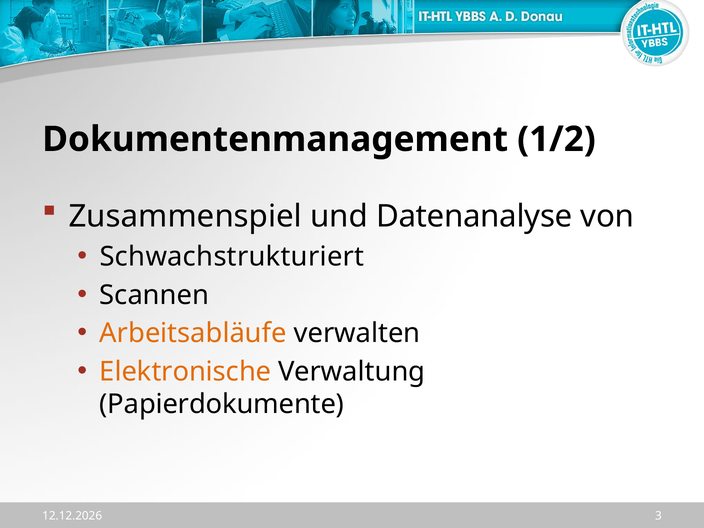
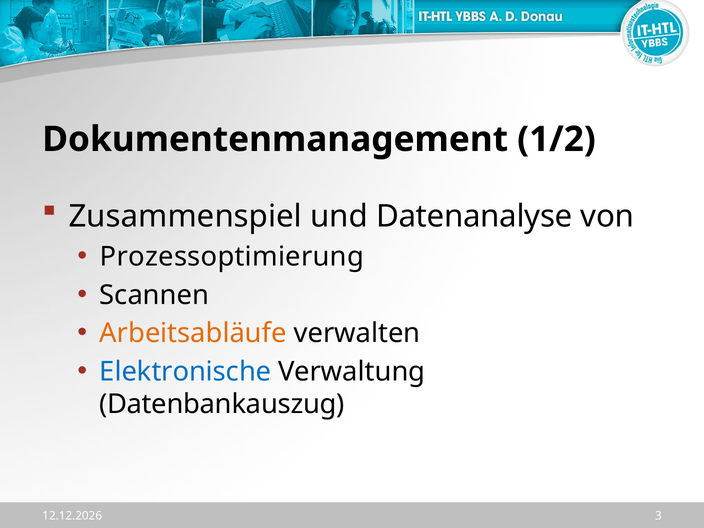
Schwachstrukturiert: Schwachstrukturiert -> Prozessoptimierung
Elektronische colour: orange -> blue
Papierdokumente: Papierdokumente -> Datenbankauszug
